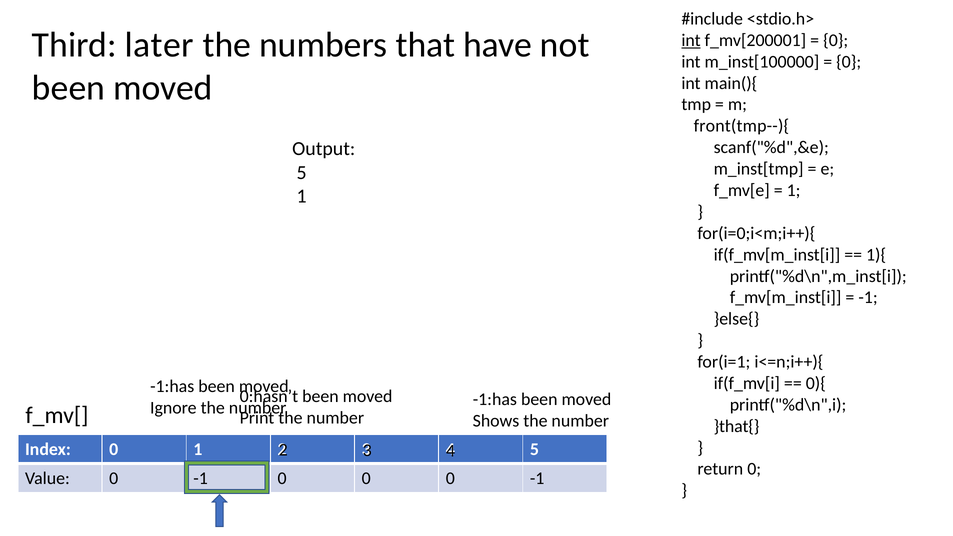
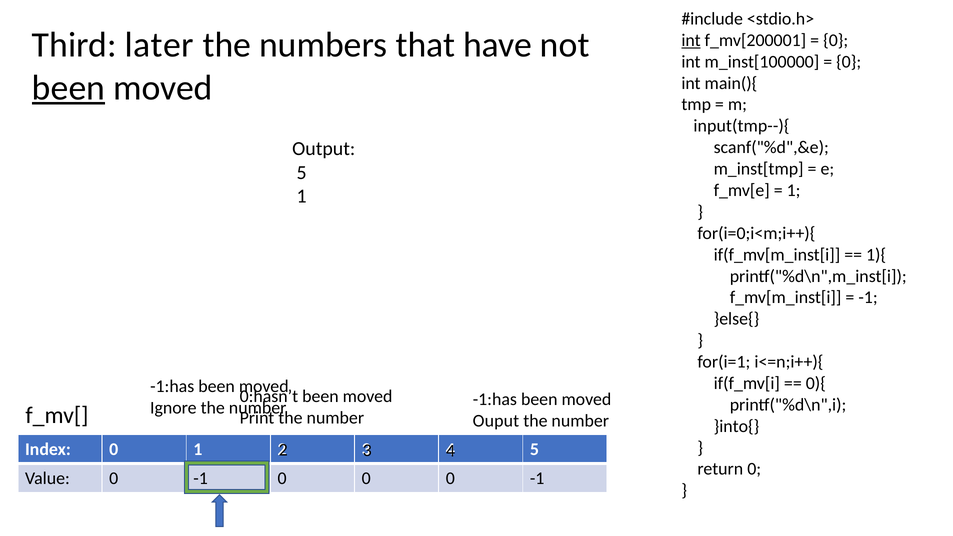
been at (69, 88) underline: none -> present
front(tmp--){: front(tmp--){ -> input(tmp--){
Shows: Shows -> Ouput
}that{: }that{ -> }into{
